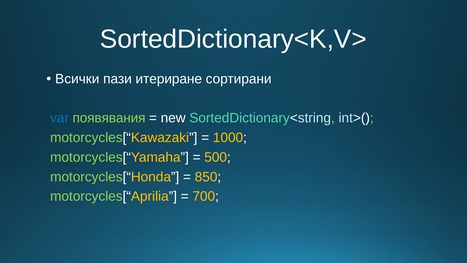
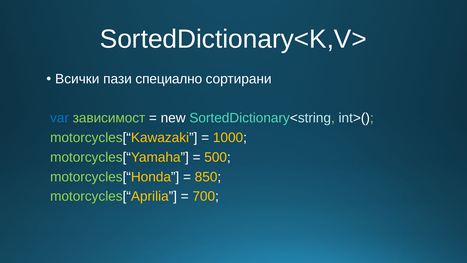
итериране: итериране -> специално
появявания: появявания -> зависимост
